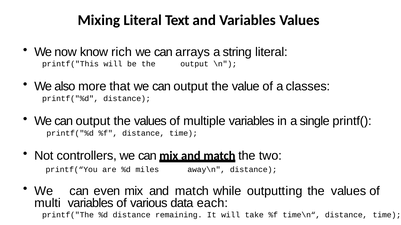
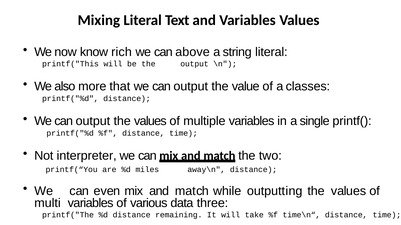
arrays: arrays -> above
controllers: controllers -> interpreter
each: each -> three
